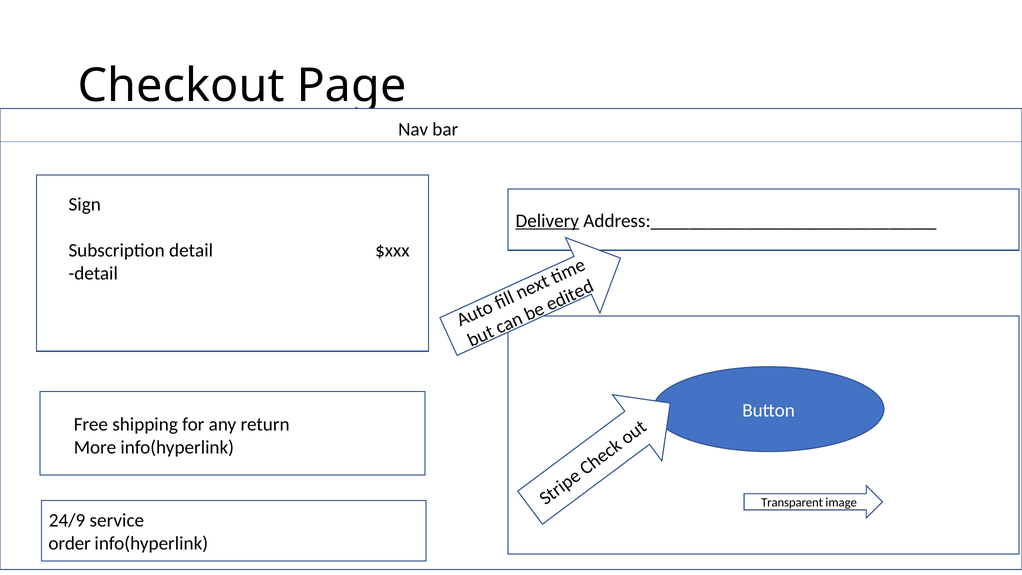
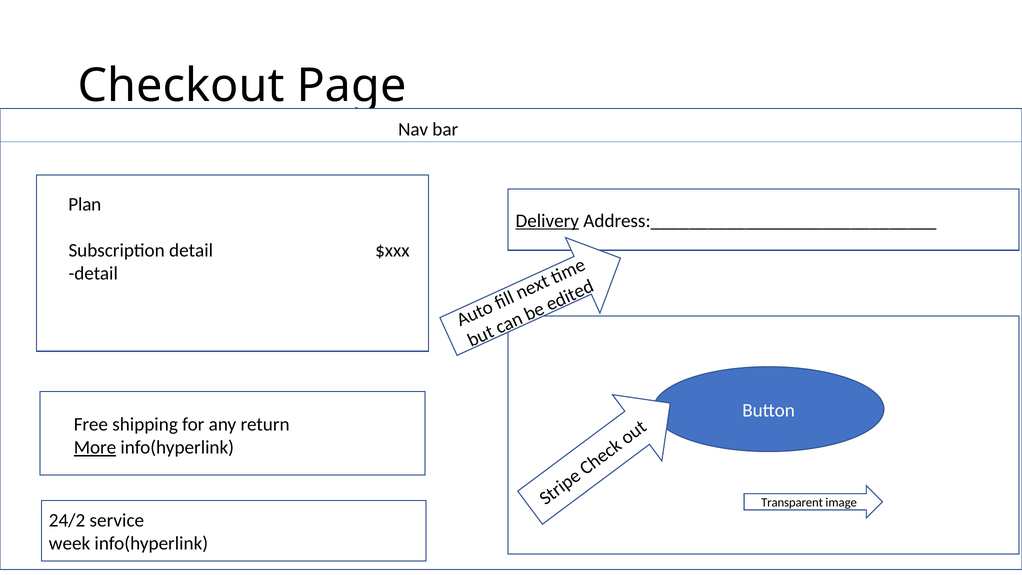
Sign: Sign -> Plan
More underline: none -> present
24/9: 24/9 -> 24/2
order: order -> week
